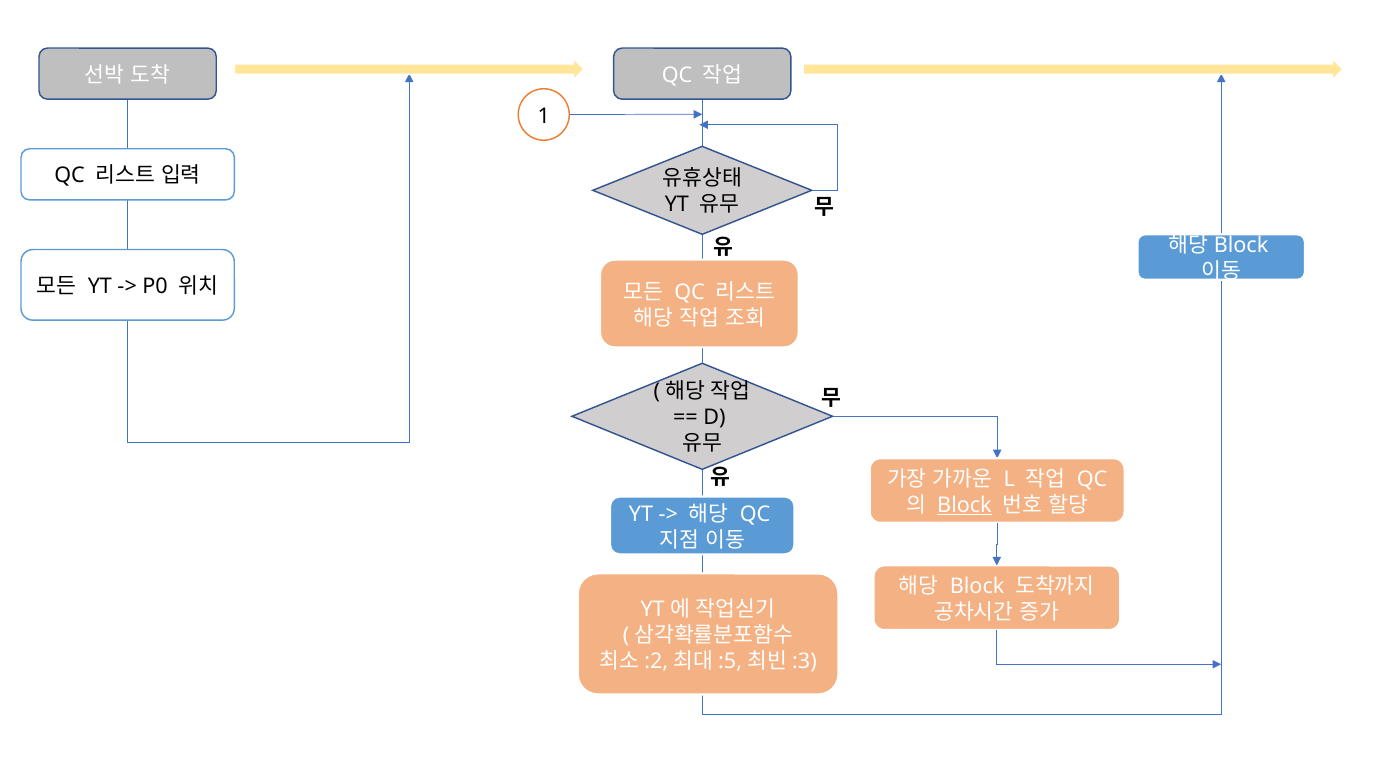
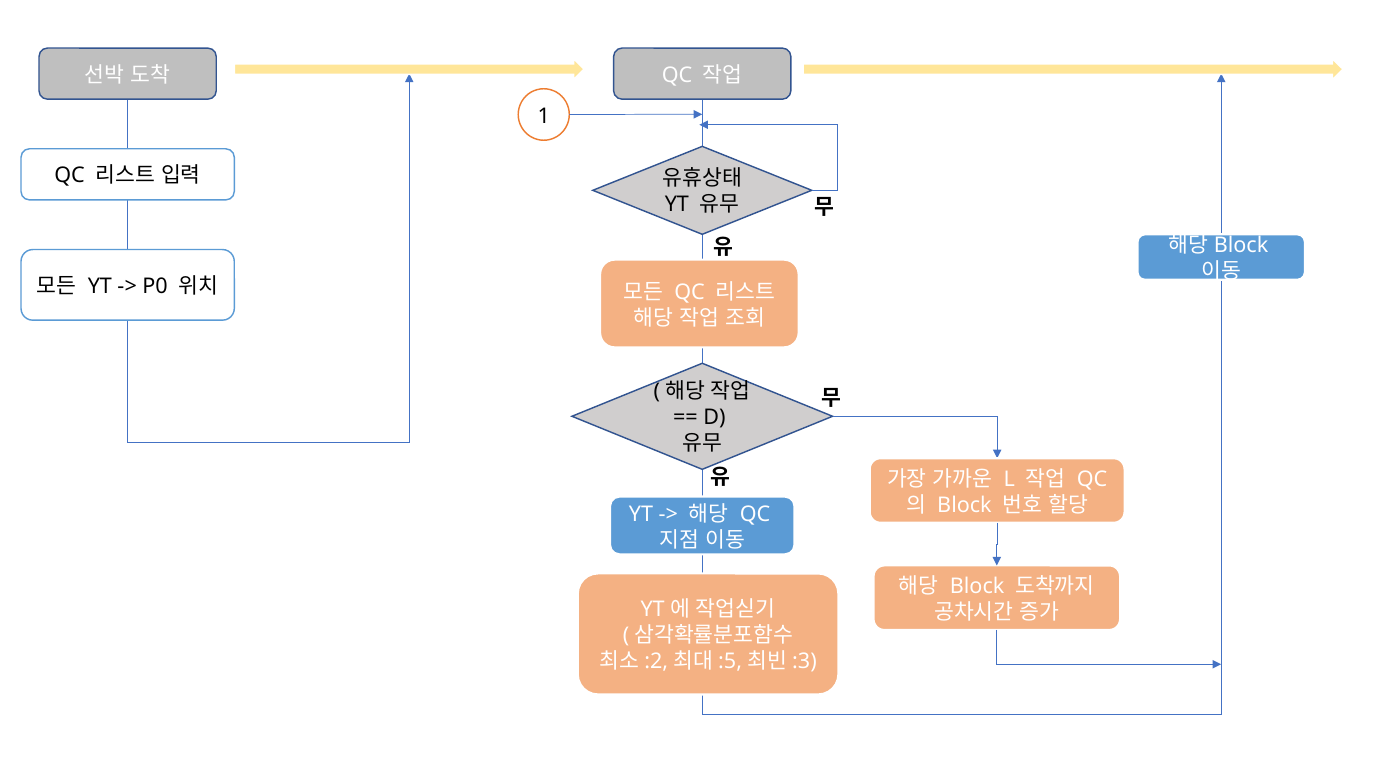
Block at (965, 505) underline: present -> none
